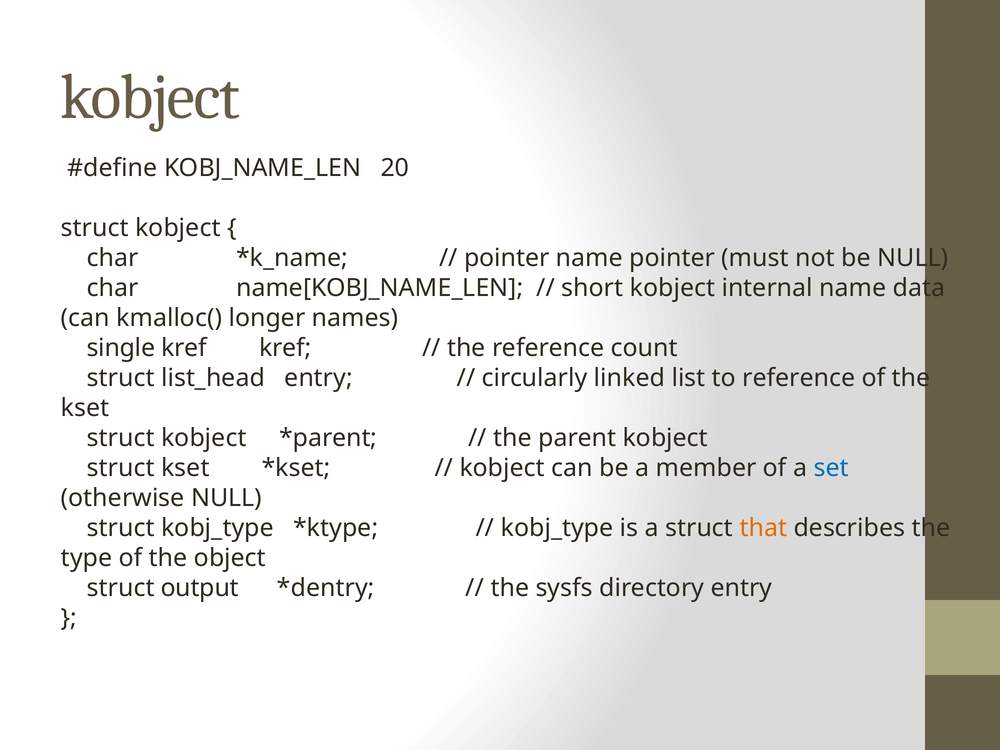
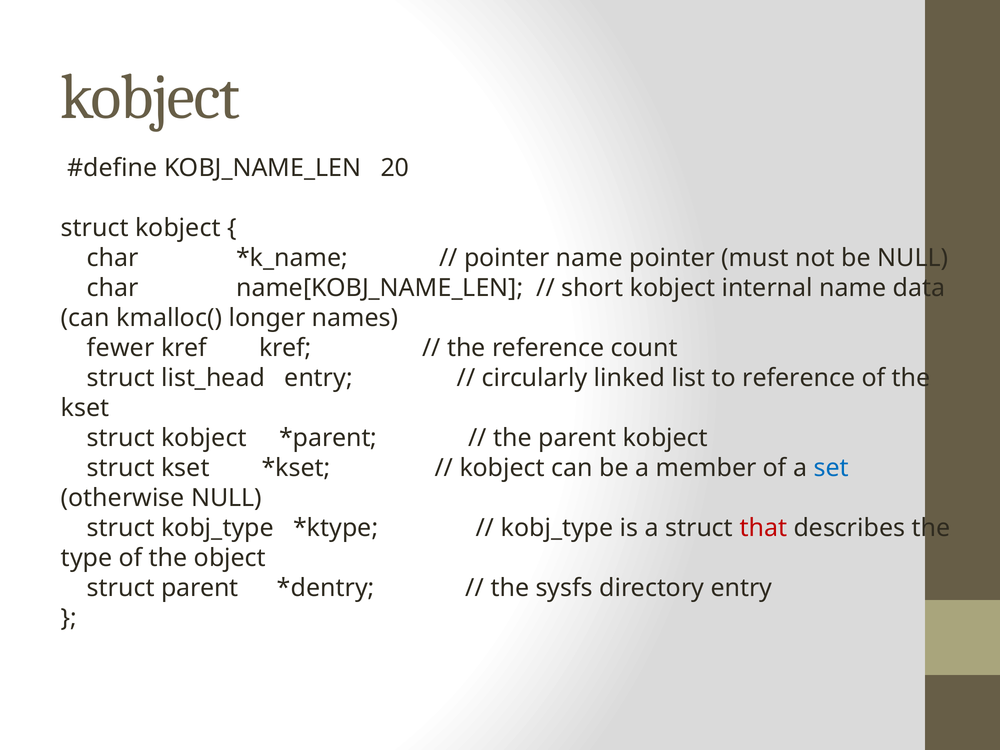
single: single -> fewer
that colour: orange -> red
struct output: output -> parent
